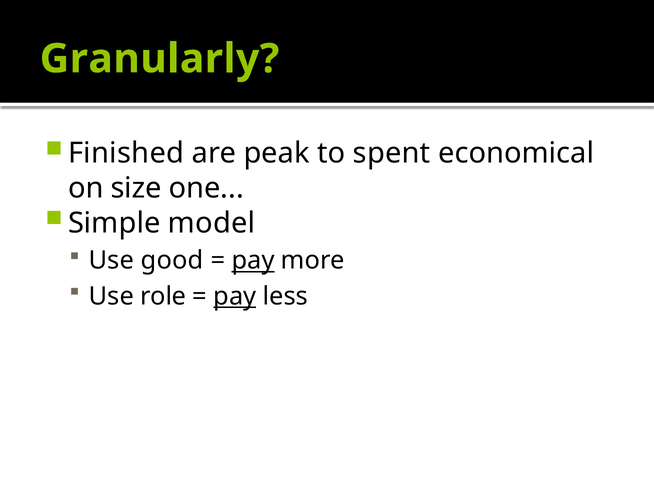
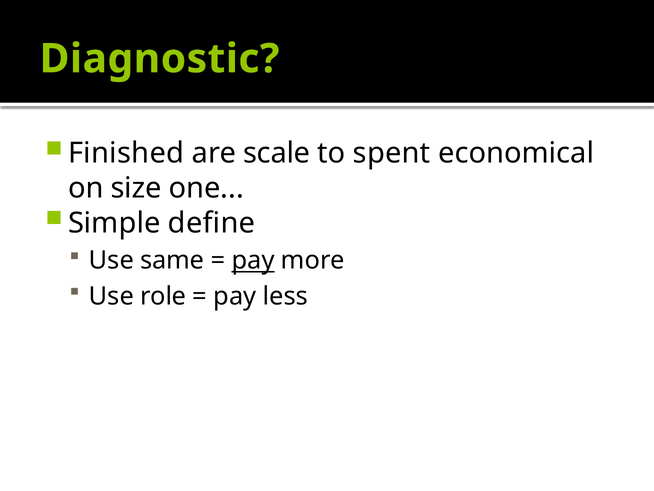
Granularly: Granularly -> Diagnostic
peak: peak -> scale
model: model -> define
good: good -> same
pay at (235, 296) underline: present -> none
